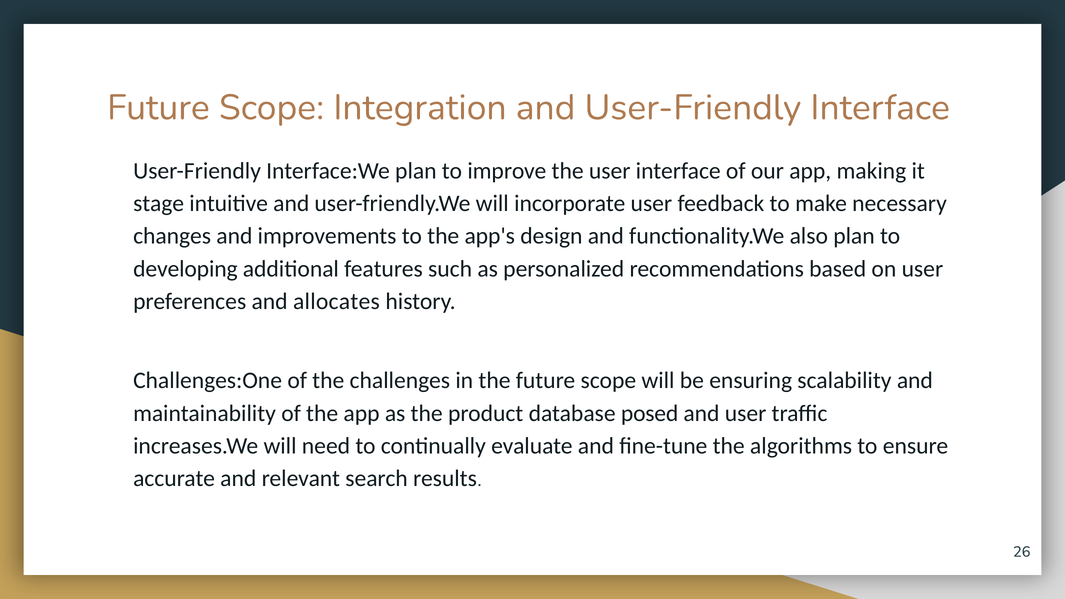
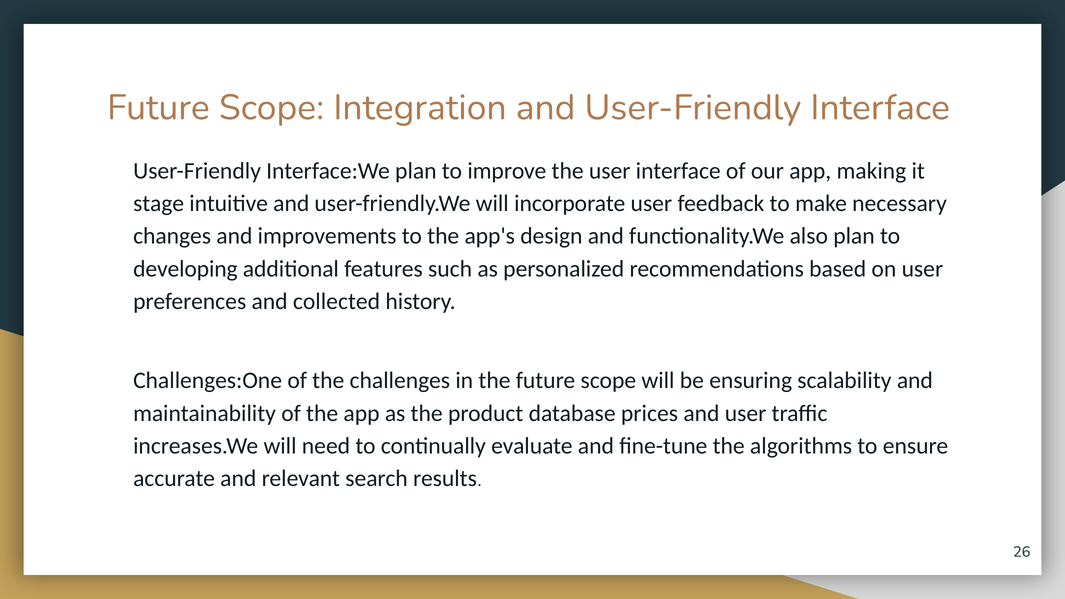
allocates: allocates -> collected
posed: posed -> prices
